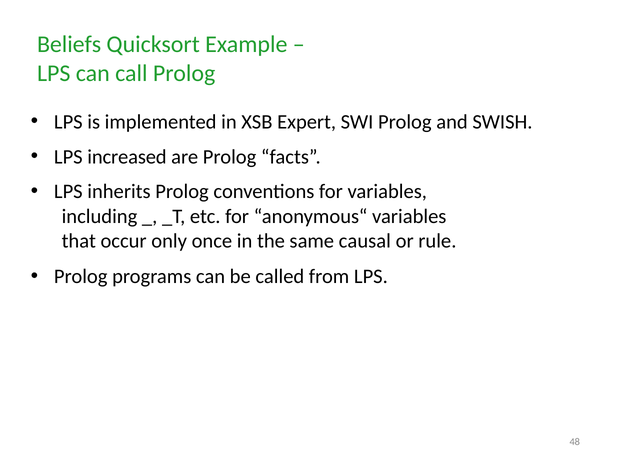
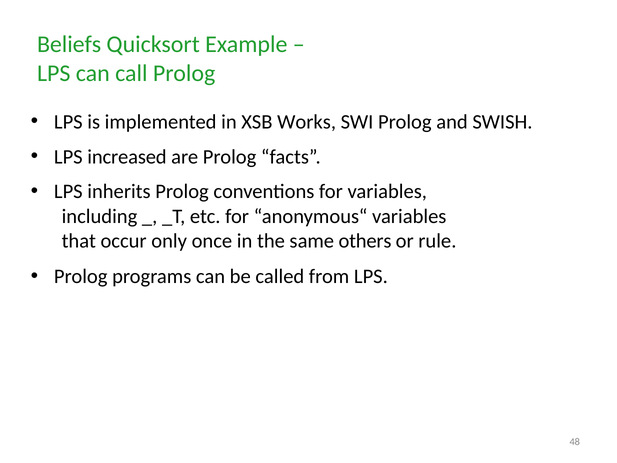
Expert: Expert -> Works
causal: causal -> others
